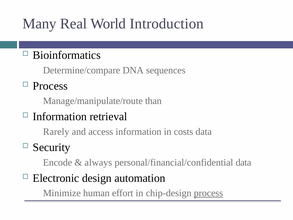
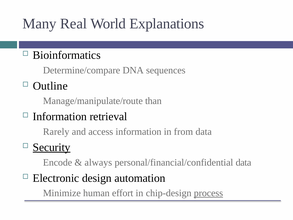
Introduction: Introduction -> Explanations
Process at (50, 86): Process -> Outline
costs: costs -> from
Security underline: none -> present
